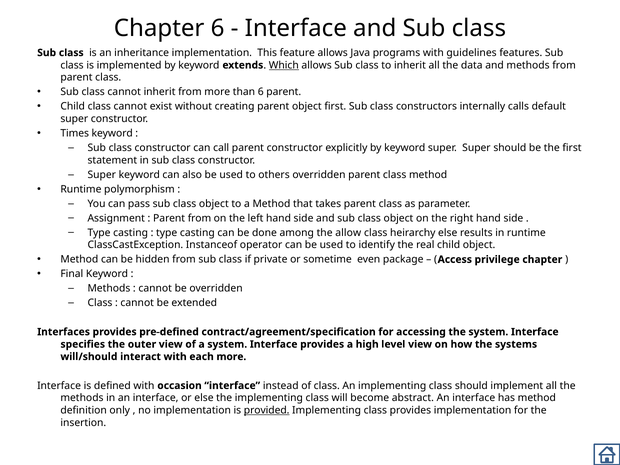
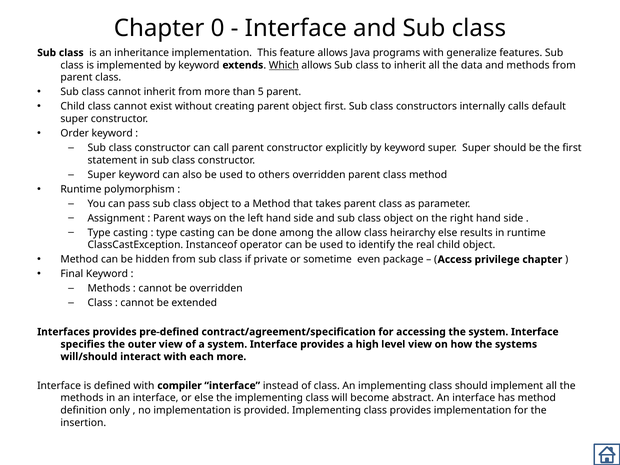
Chapter 6: 6 -> 0
guidelines: guidelines -> generalize
than 6: 6 -> 5
Times: Times -> Order
Parent from: from -> ways
occasion: occasion -> compiler
provided underline: present -> none
